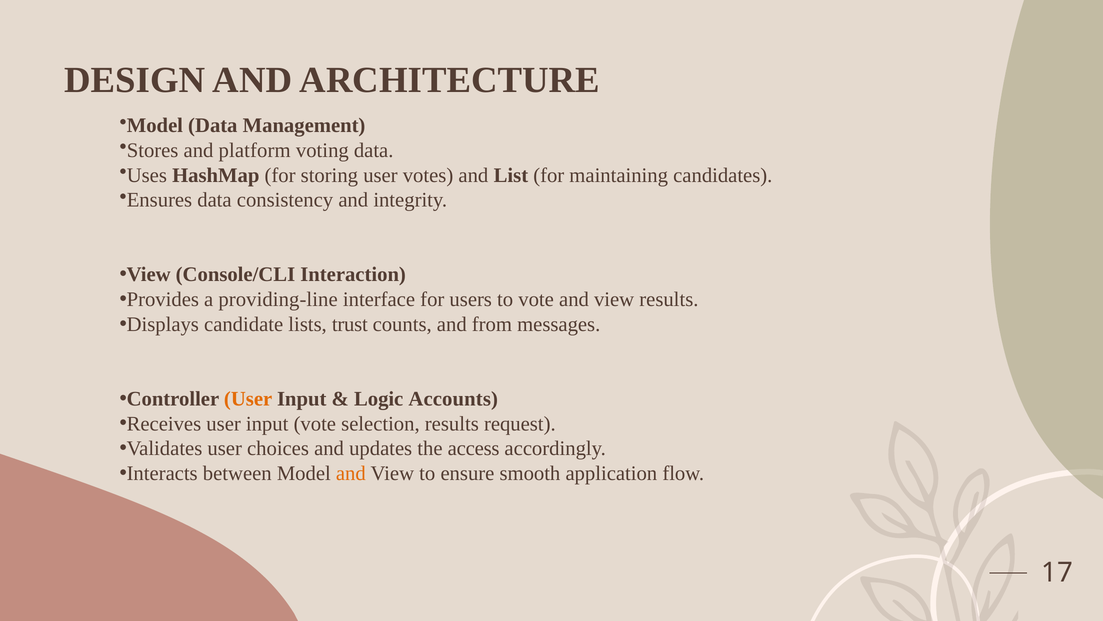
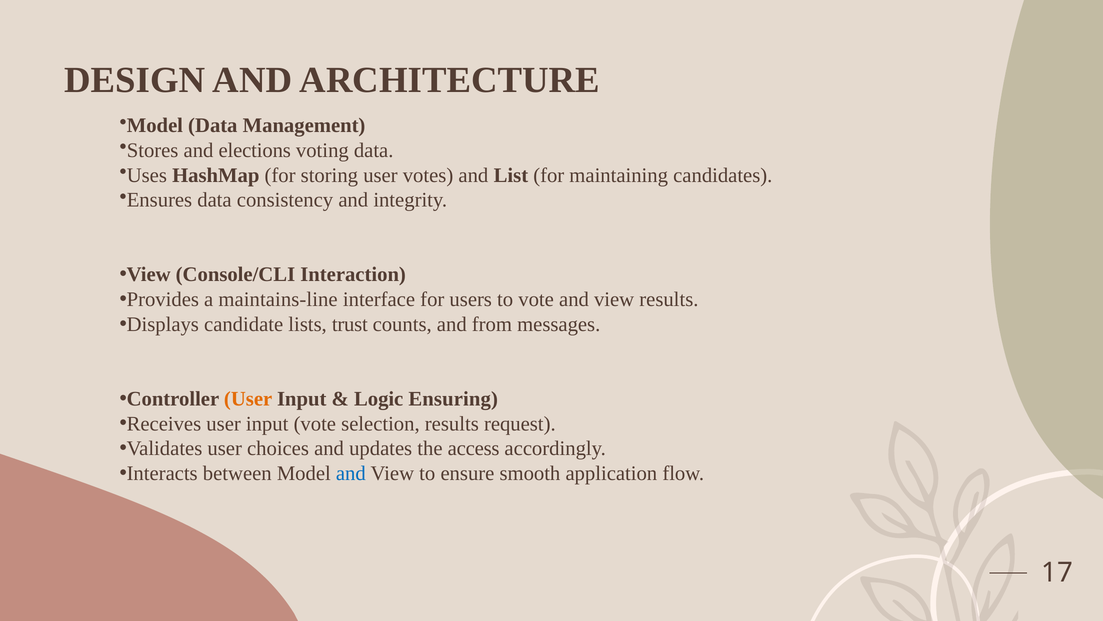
platform: platform -> elections
providing-line: providing-line -> maintains-line
Accounts: Accounts -> Ensuring
and at (351, 473) colour: orange -> blue
